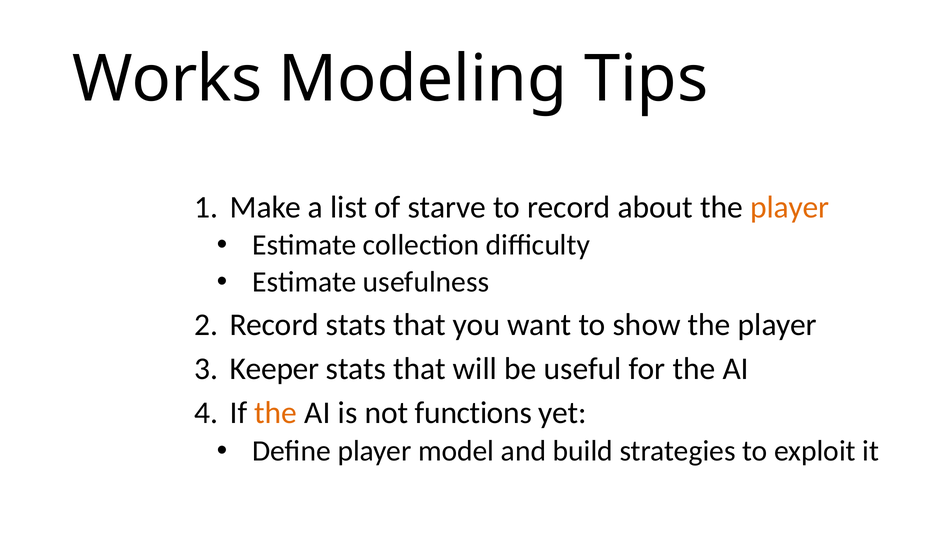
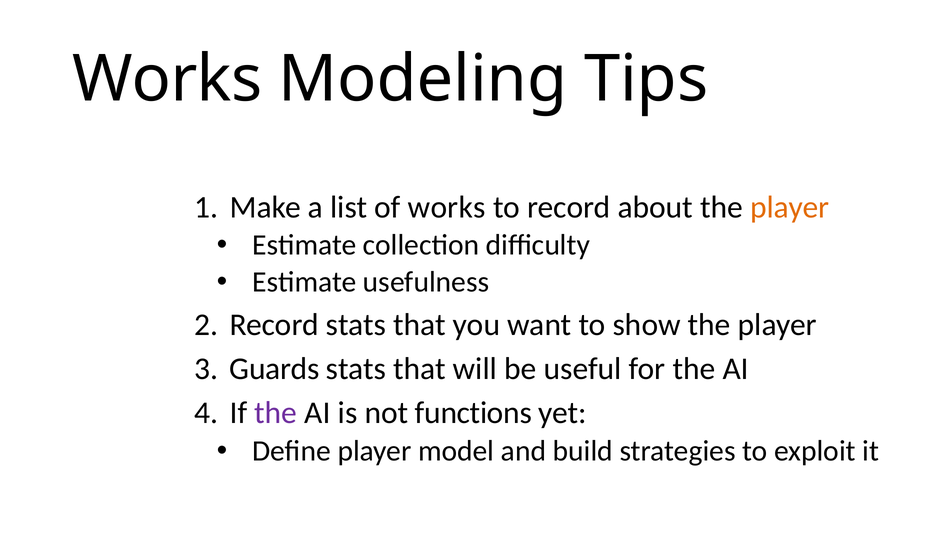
of starve: starve -> works
Keeper: Keeper -> Guards
the at (276, 413) colour: orange -> purple
